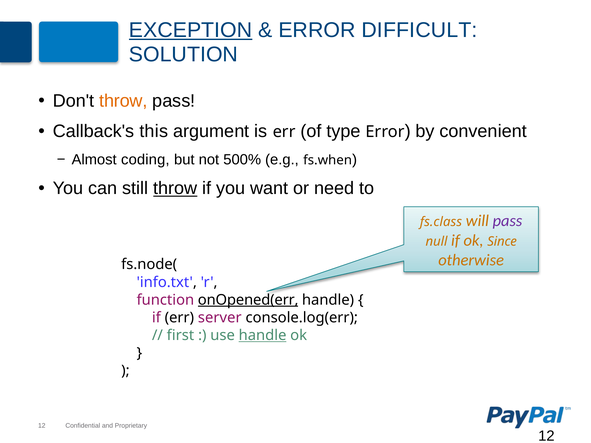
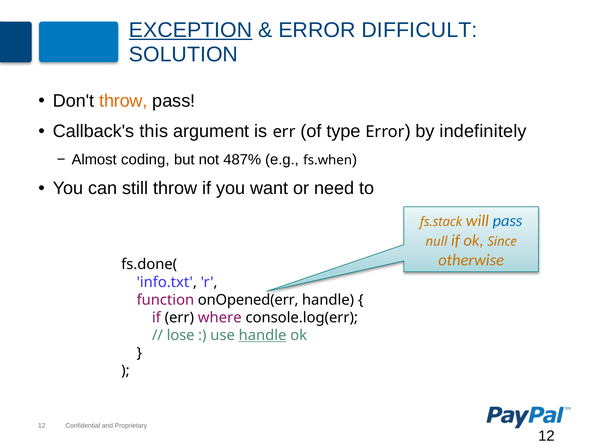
convenient: convenient -> indefinitely
500%: 500% -> 487%
throw at (175, 188) underline: present -> none
fs.class: fs.class -> fs.stack
pass at (507, 221) colour: purple -> blue
fs.node(: fs.node( -> fs.done(
onOpened(err underline: present -> none
server: server -> where
first: first -> lose
